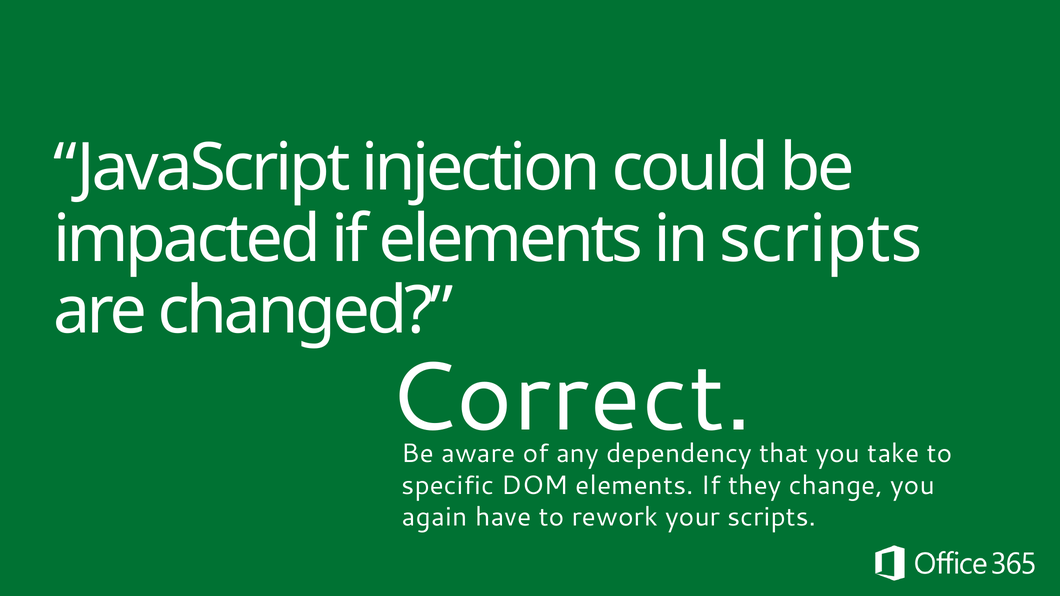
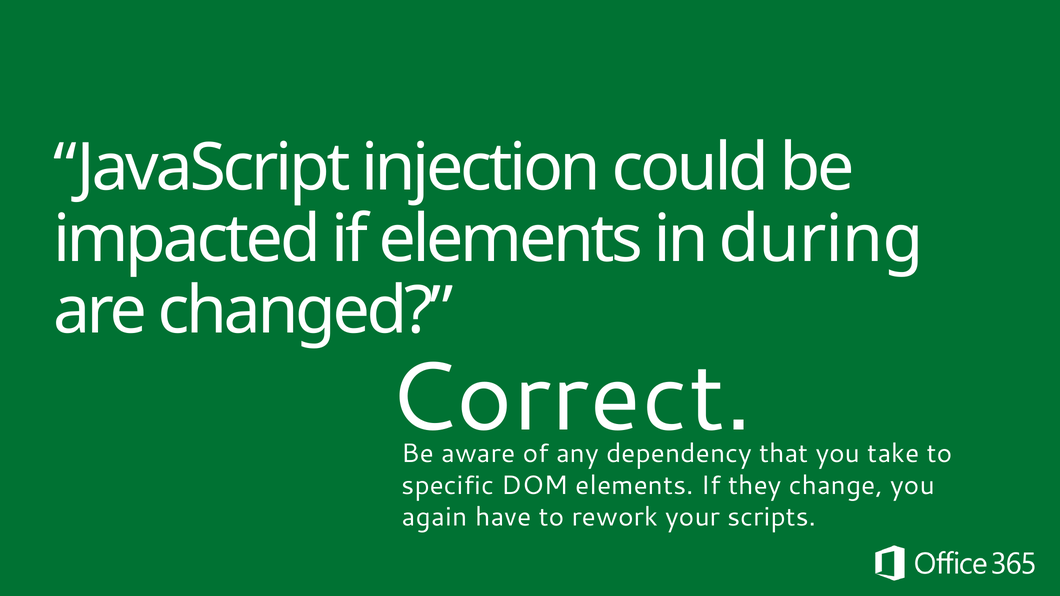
in scripts: scripts -> during
